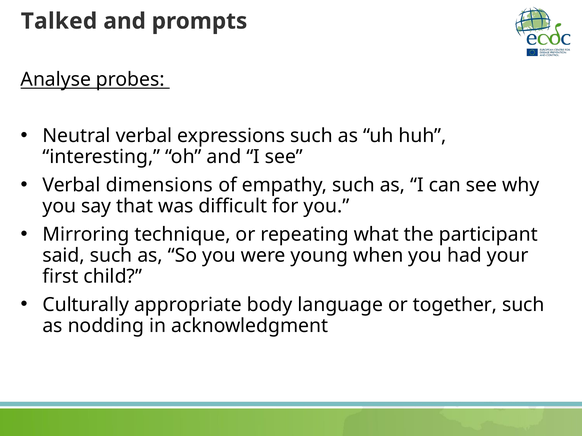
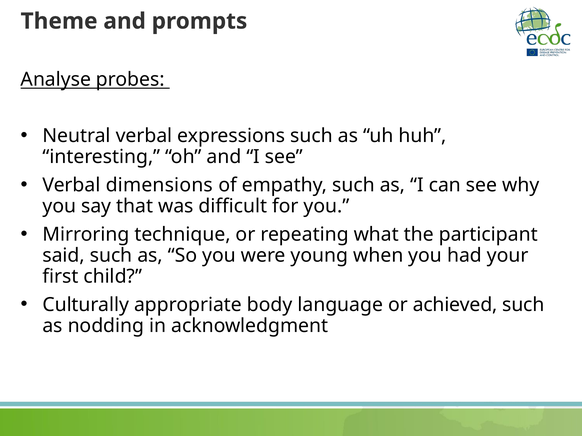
Talked: Talked -> Theme
together: together -> achieved
